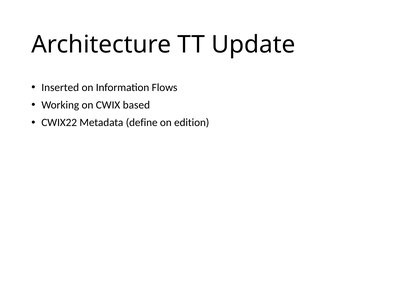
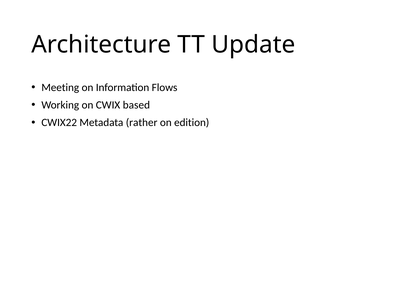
Inserted: Inserted -> Meeting
define: define -> rather
